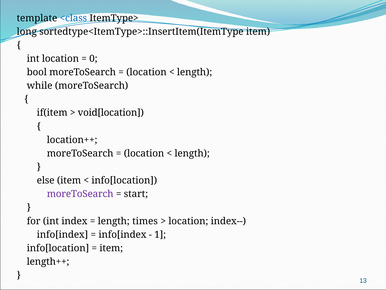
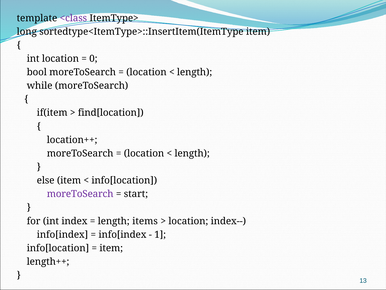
<class colour: blue -> purple
void[location: void[location -> find[location
times: times -> items
